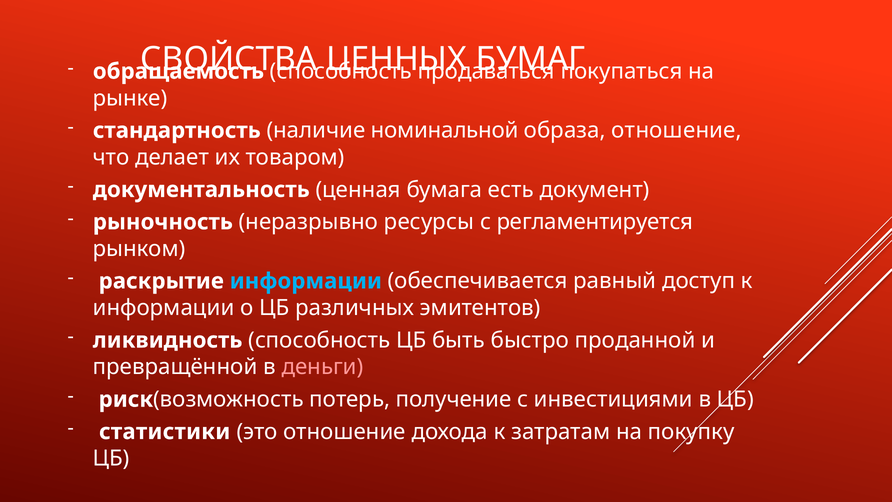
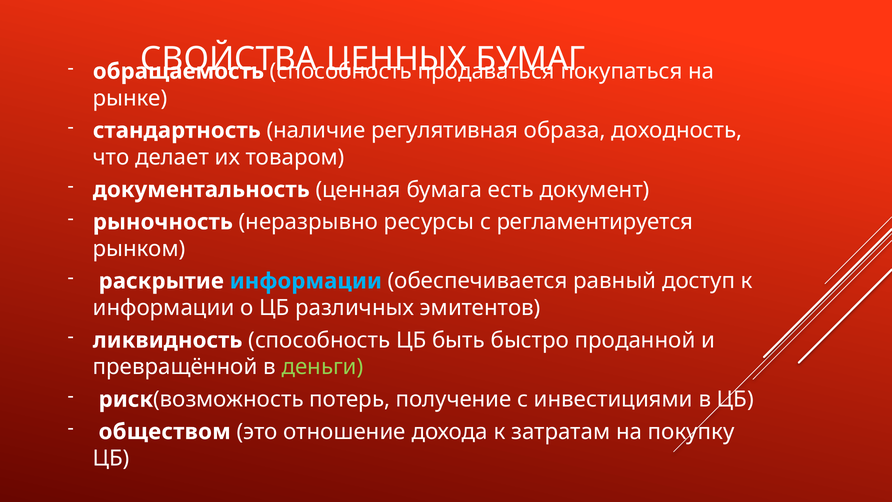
номинальной: номинальной -> регулятивная
образа отношение: отношение -> доходность
деньги colour: pink -> light green
статистики: статистики -> обществом
